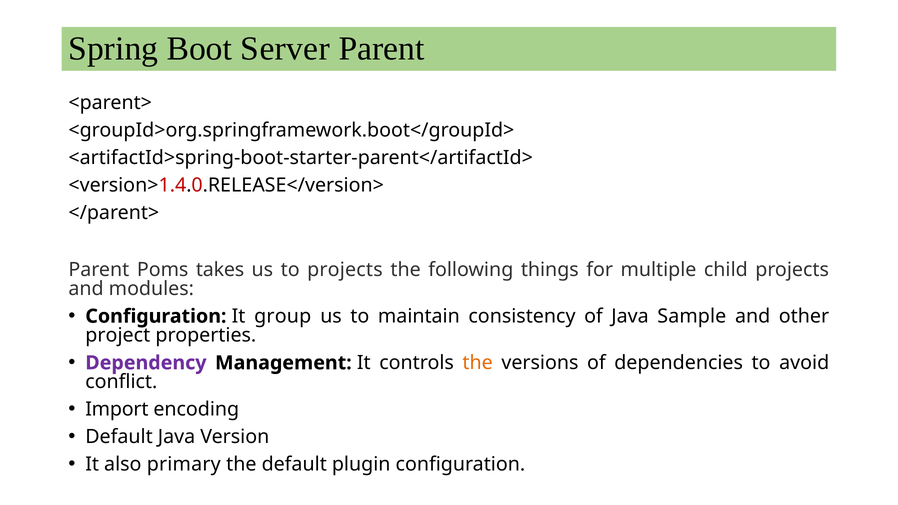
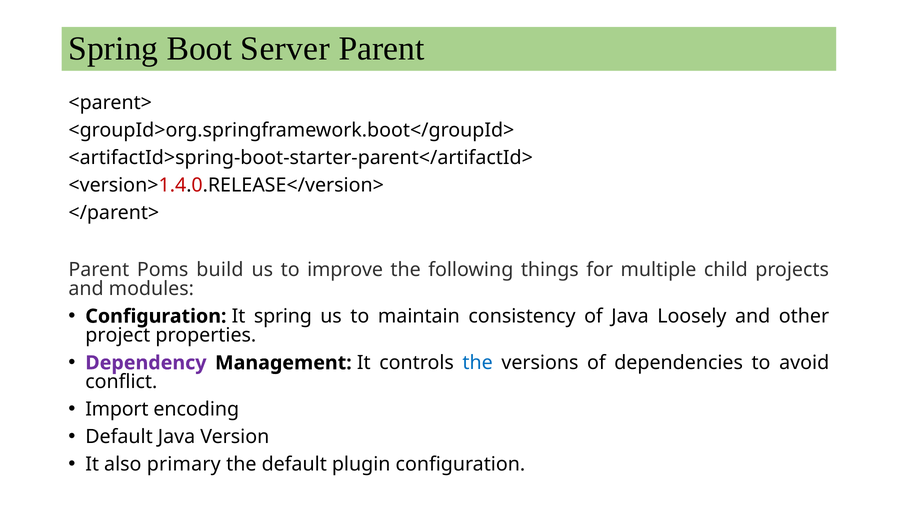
takes: takes -> build
to projects: projects -> improve
It group: group -> spring
Sample: Sample -> Loosely
the at (478, 363) colour: orange -> blue
